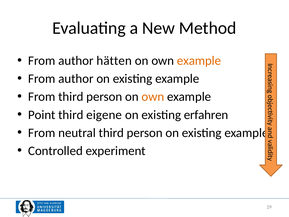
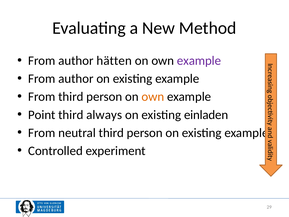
example at (199, 61) colour: orange -> purple
eigene: eigene -> always
erfahren: erfahren -> einladen
